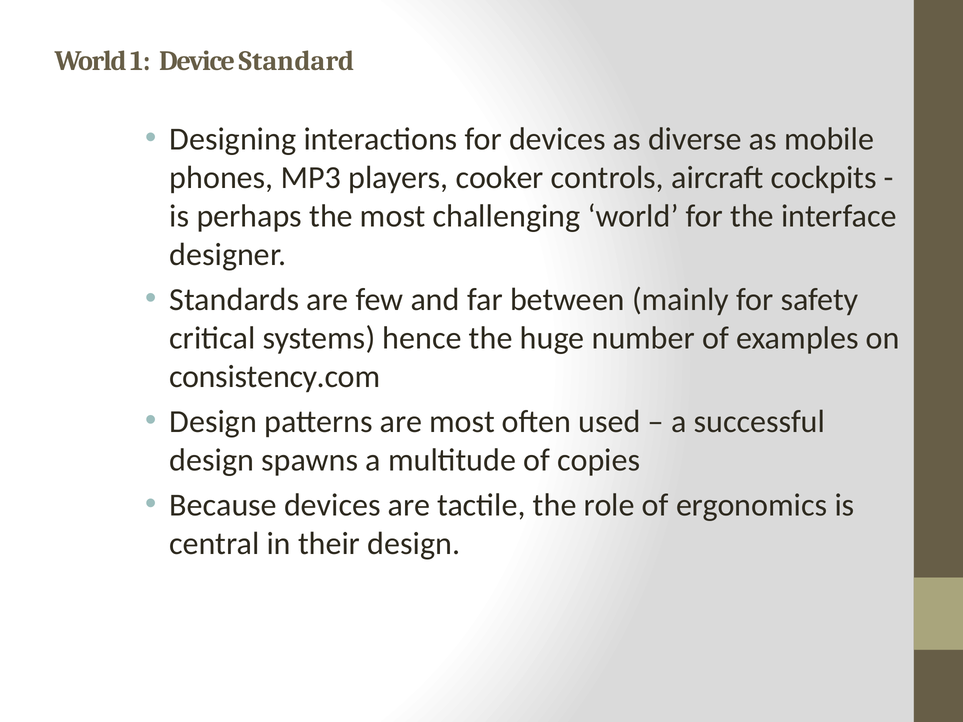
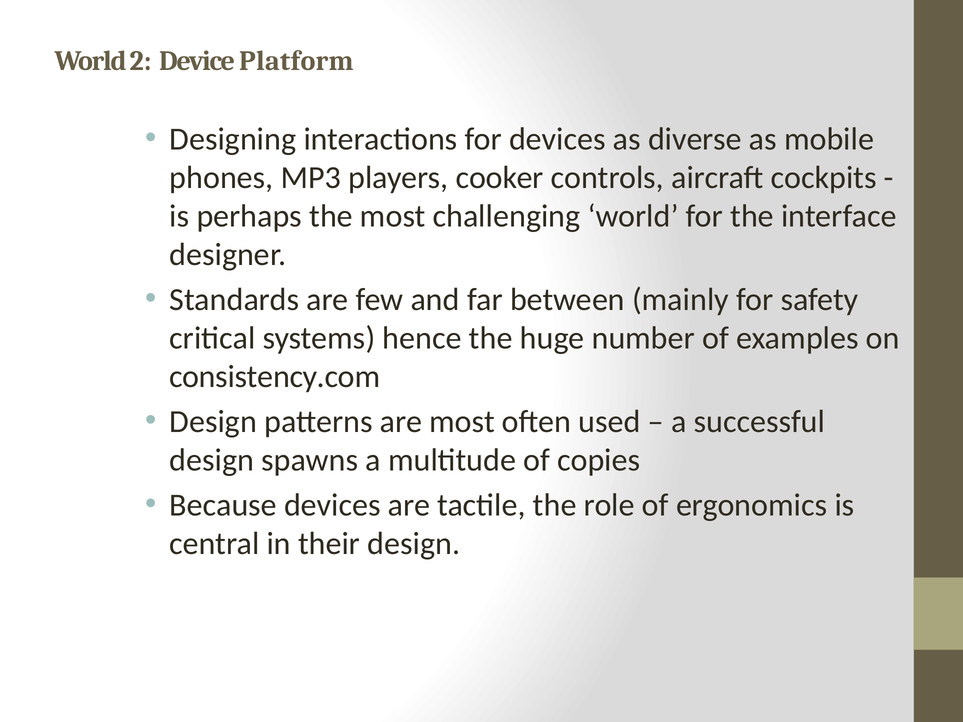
1: 1 -> 2
Standard: Standard -> Platform
